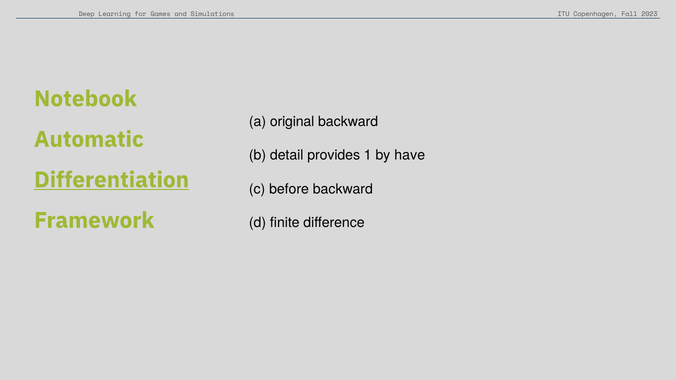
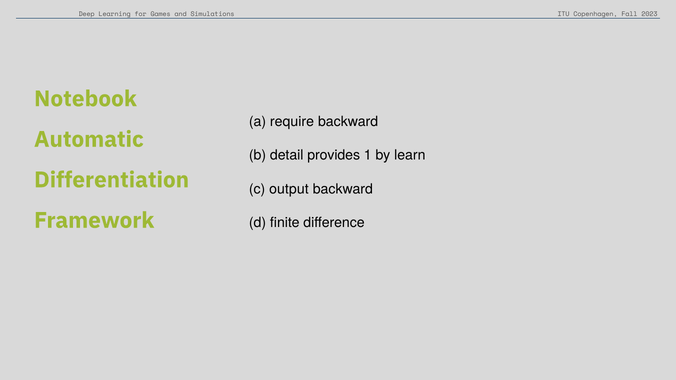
original: original -> require
have: have -> learn
Differentiation underline: present -> none
before: before -> output
